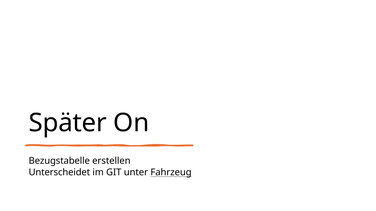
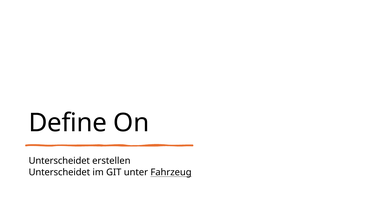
Später: Später -> Define
Bezugstabelle at (59, 161): Bezugstabelle -> Unterscheidet
